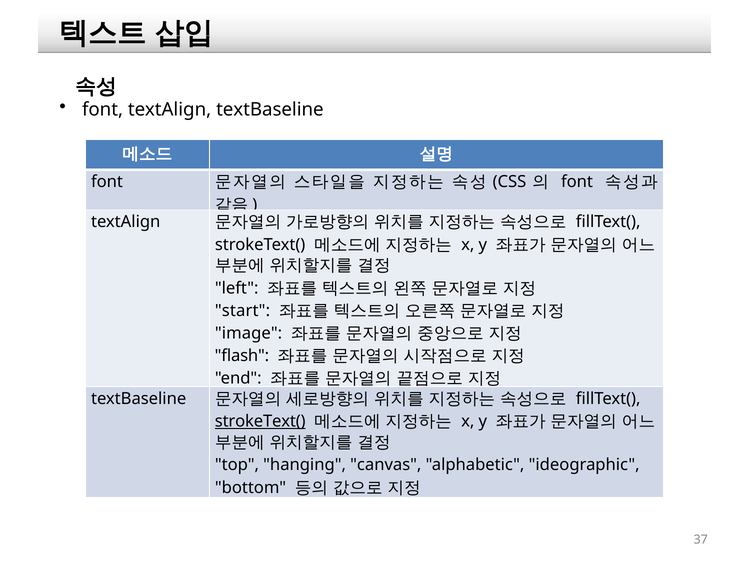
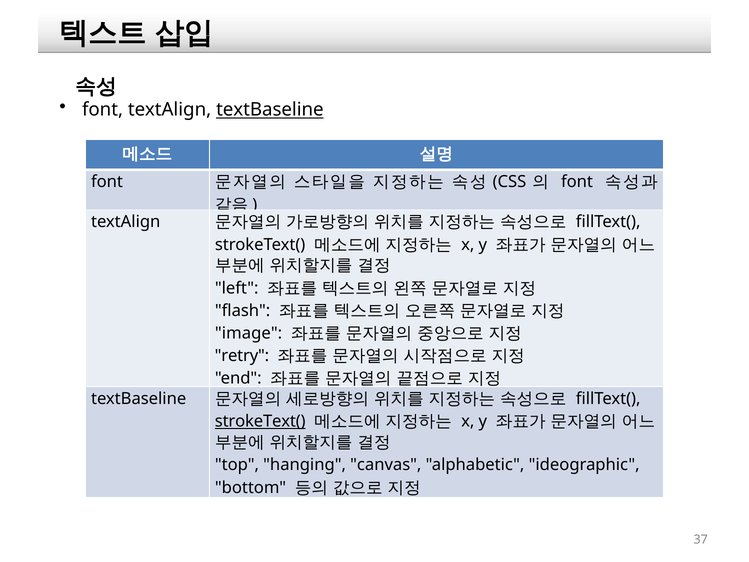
textBaseline at (270, 110) underline: none -> present
start: start -> flash
flash: flash -> retry
